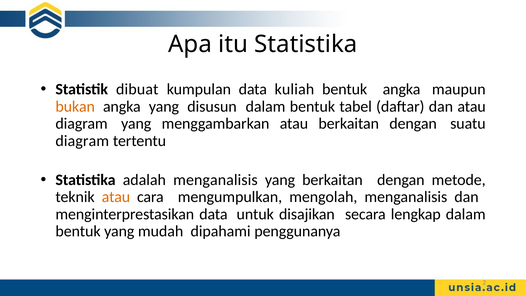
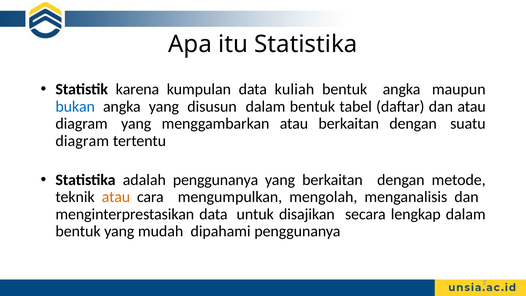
dibuat: dibuat -> karena
bukan colour: orange -> blue
adalah menganalisis: menganalisis -> penggunanya
